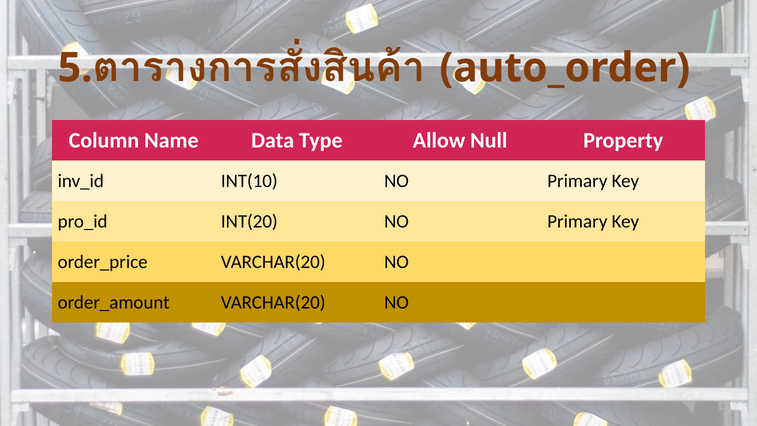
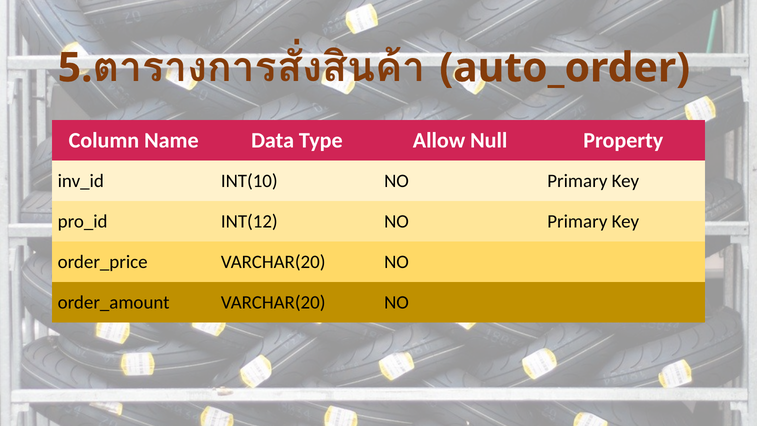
INT(20: INT(20 -> INT(12
